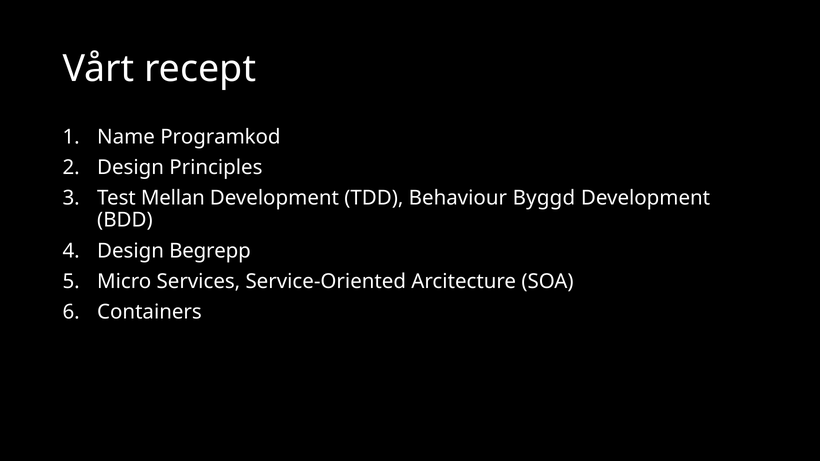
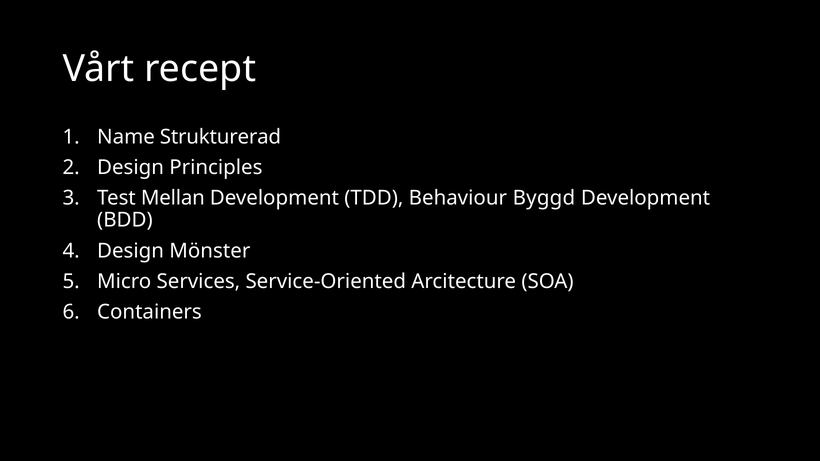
Programkod: Programkod -> Strukturerad
Begrepp: Begrepp -> Mönster
